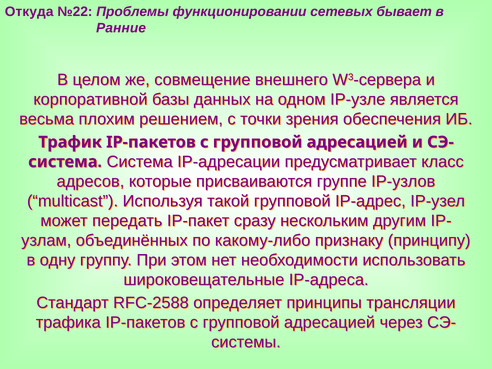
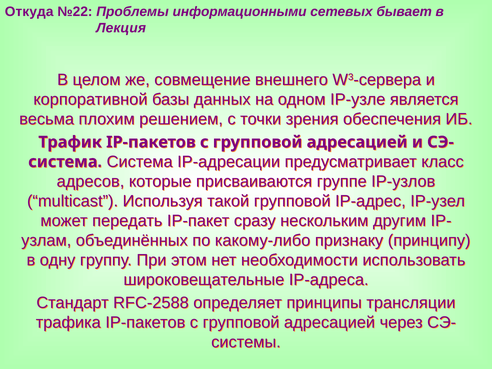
функционировании: функционировании -> информационными
Ранние: Ранние -> Лекция
